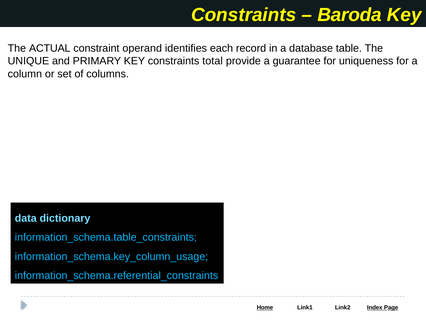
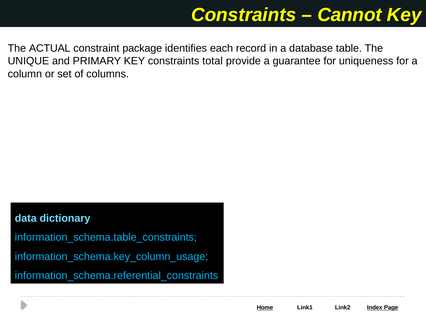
Baroda: Baroda -> Cannot
operand: operand -> package
